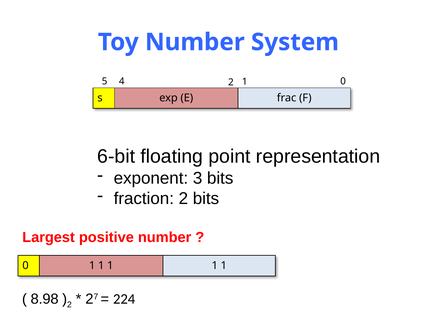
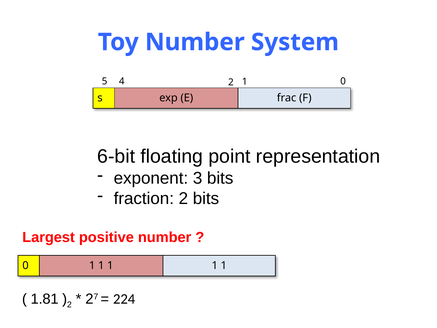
8.98: 8.98 -> 1.81
